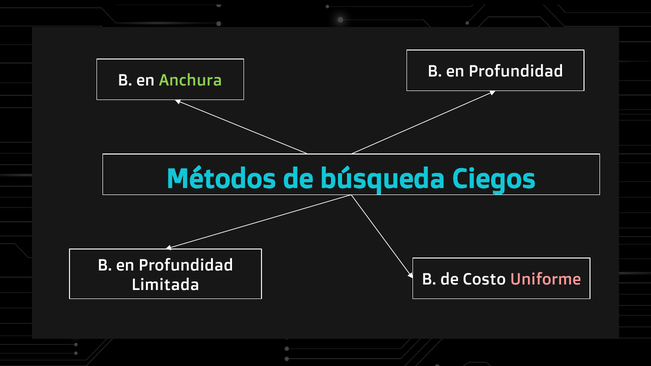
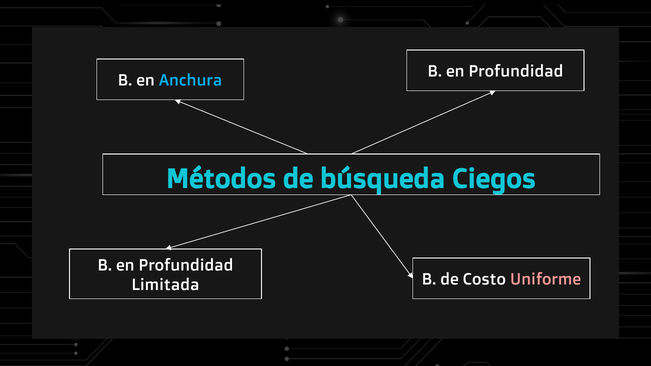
Anchura colour: light green -> light blue
